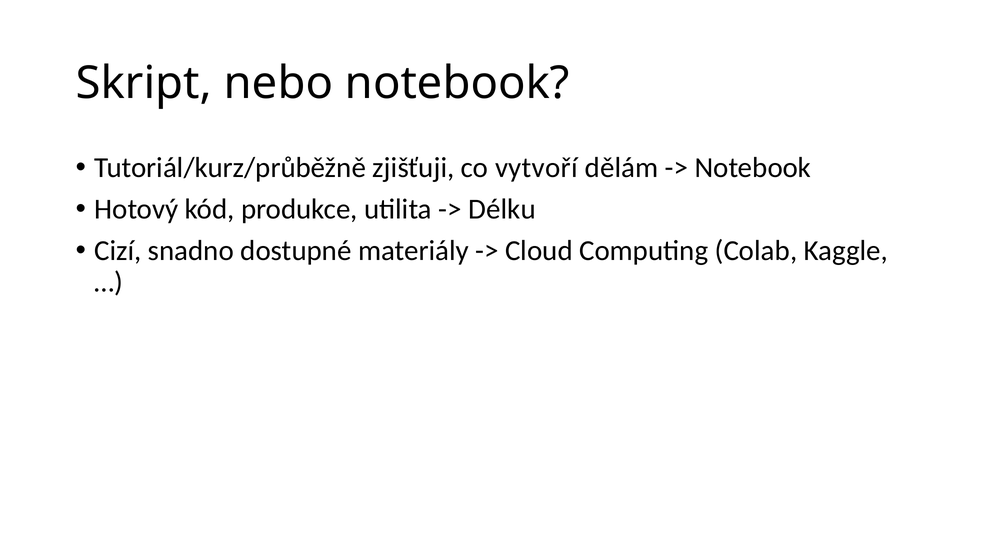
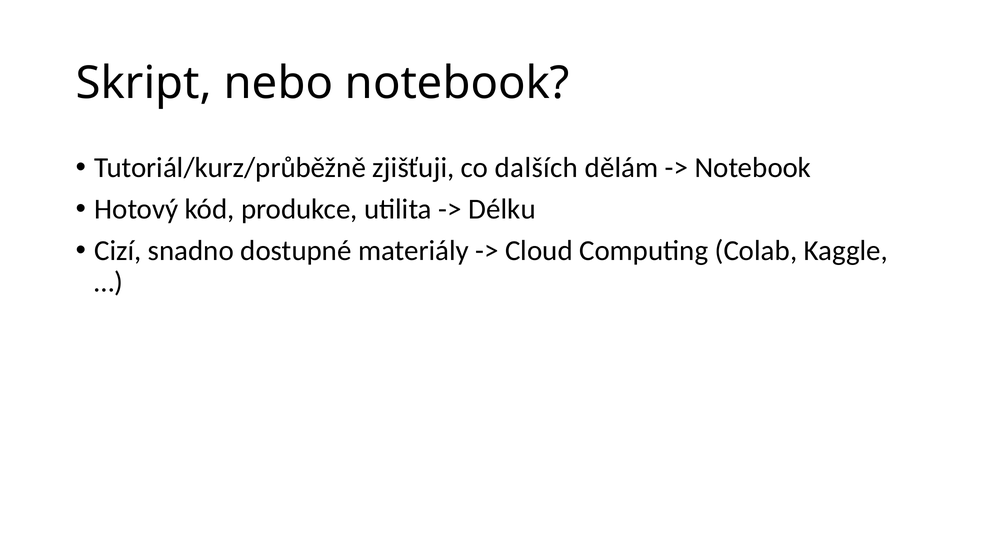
vytvoří: vytvoří -> dalších
